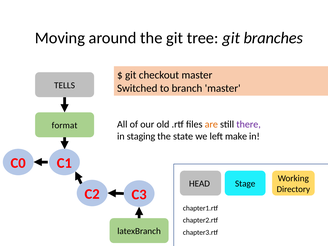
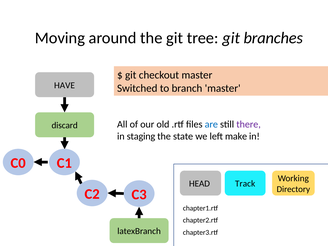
TELLS: TELLS -> HAVE
are colour: orange -> blue
format: format -> discard
Stage: Stage -> Track
